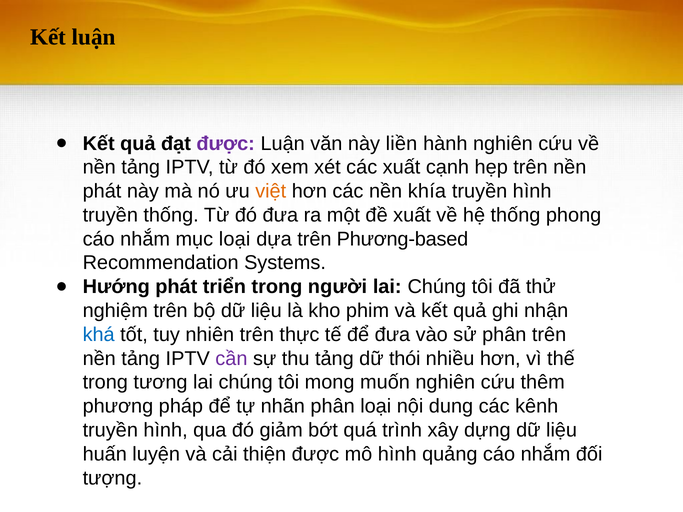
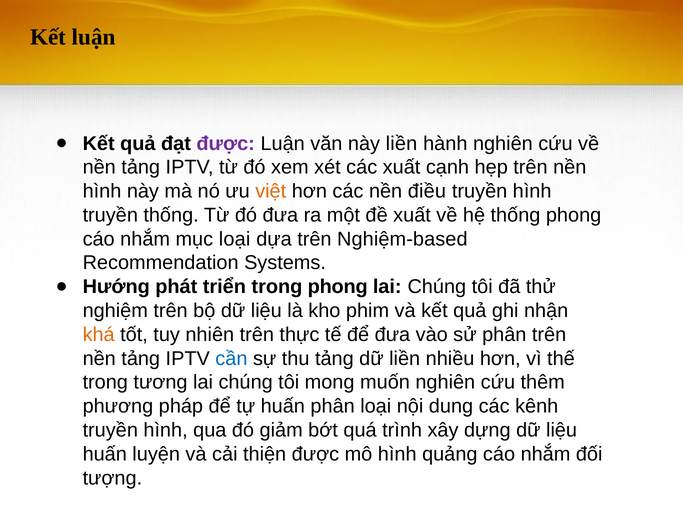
phát at (102, 191): phát -> hình
khía: khía -> điều
Phương-based: Phương-based -> Nghiệm-based
trong người: người -> phong
khá colour: blue -> orange
cần colour: purple -> blue
dữ thói: thói -> liền
tự nhãn: nhãn -> huấn
